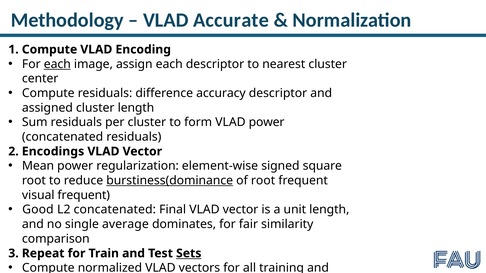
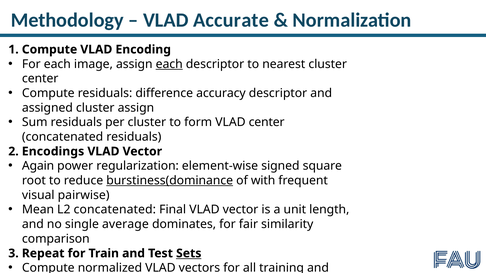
each at (57, 64) underline: present -> none
each at (169, 64) underline: none -> present
cluster length: length -> assign
VLAD power: power -> center
Mean: Mean -> Again
of root: root -> with
visual frequent: frequent -> pairwise
Good: Good -> Mean
